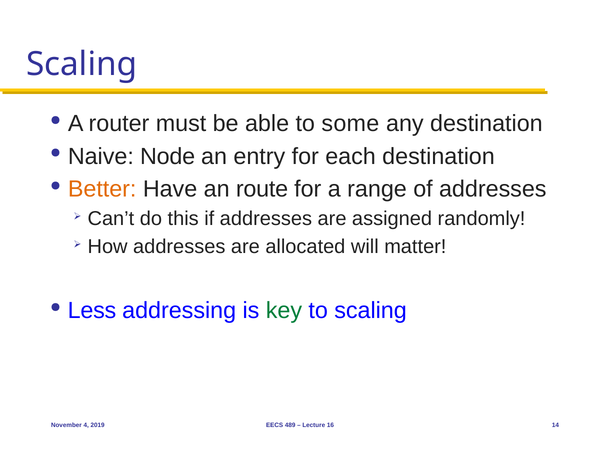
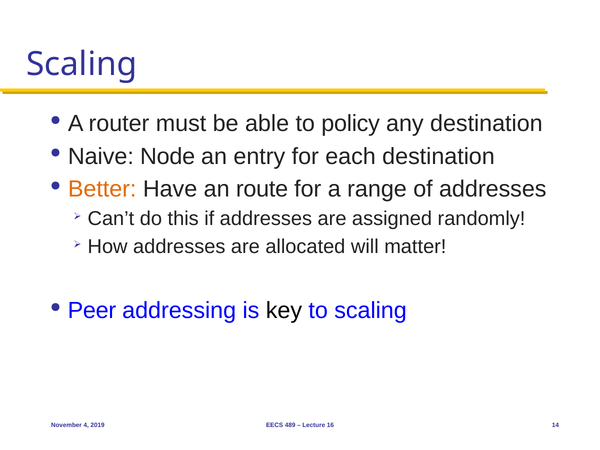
some: some -> policy
Less: Less -> Peer
key colour: green -> black
